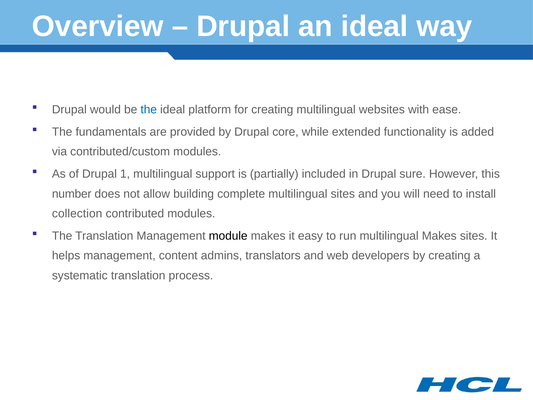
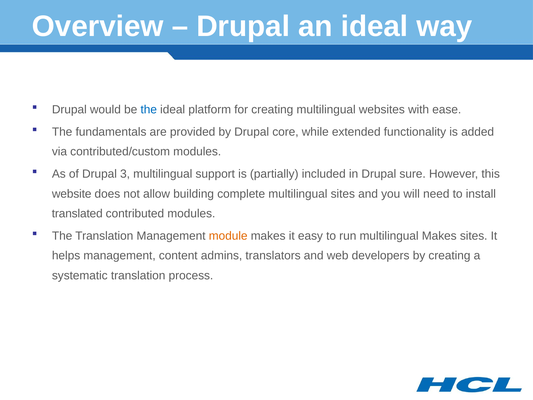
1: 1 -> 3
number: number -> website
collection: collection -> translated
module colour: black -> orange
